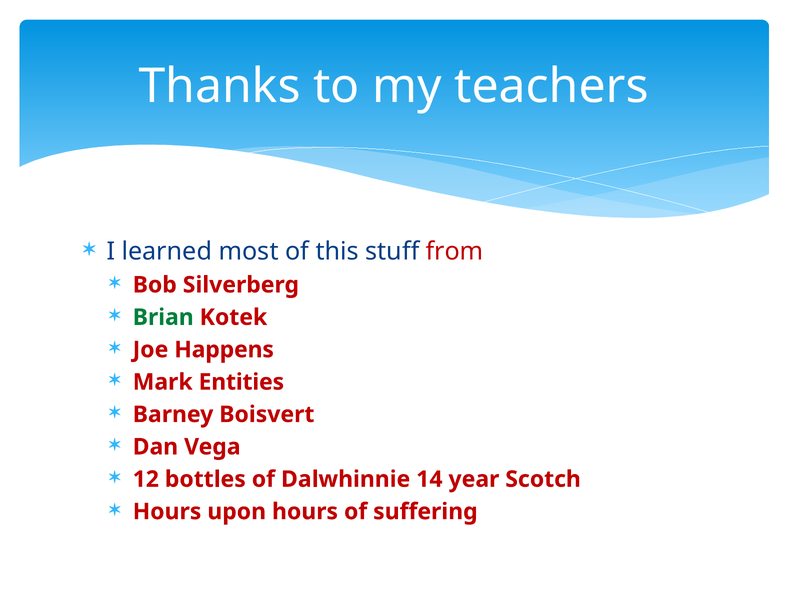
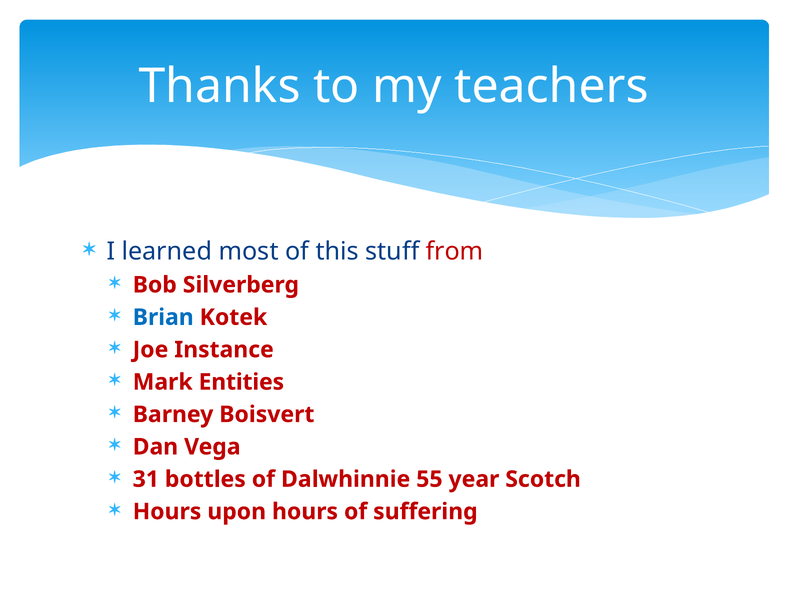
Brian colour: green -> blue
Happens: Happens -> Instance
12: 12 -> 31
14: 14 -> 55
